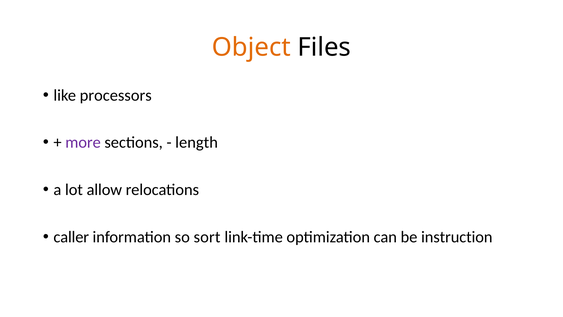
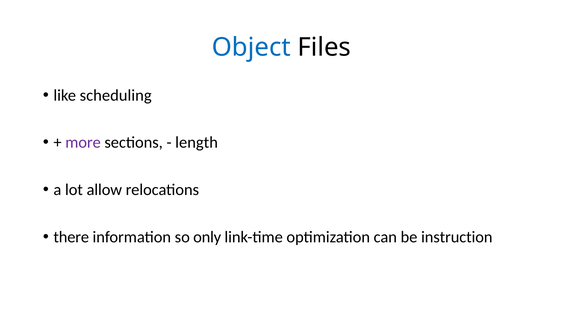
Object colour: orange -> blue
processors: processors -> scheduling
caller: caller -> there
sort: sort -> only
